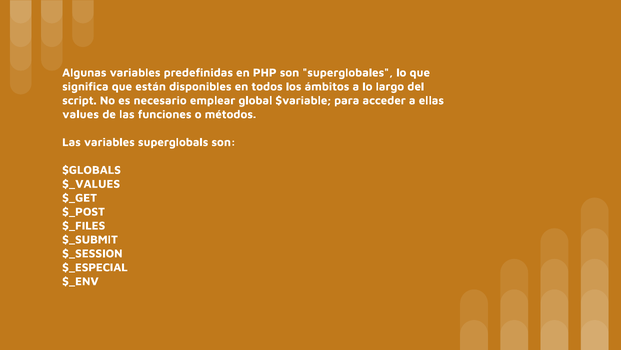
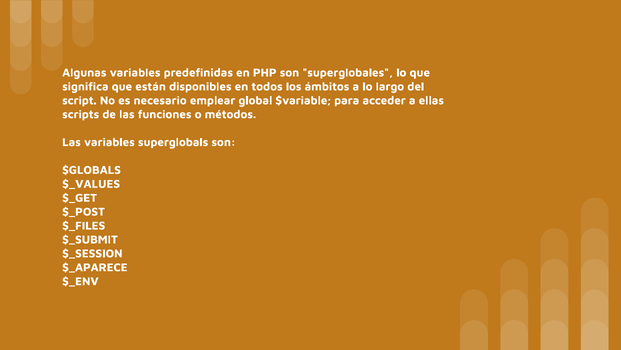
values: values -> scripts
$_ESPECIAL: $_ESPECIAL -> $_APARECE
